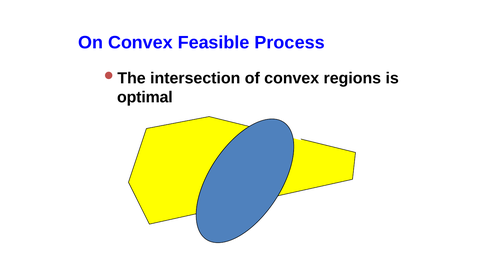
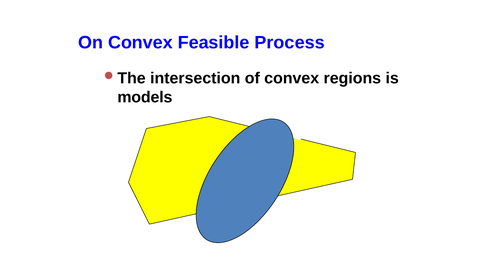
optimal: optimal -> models
